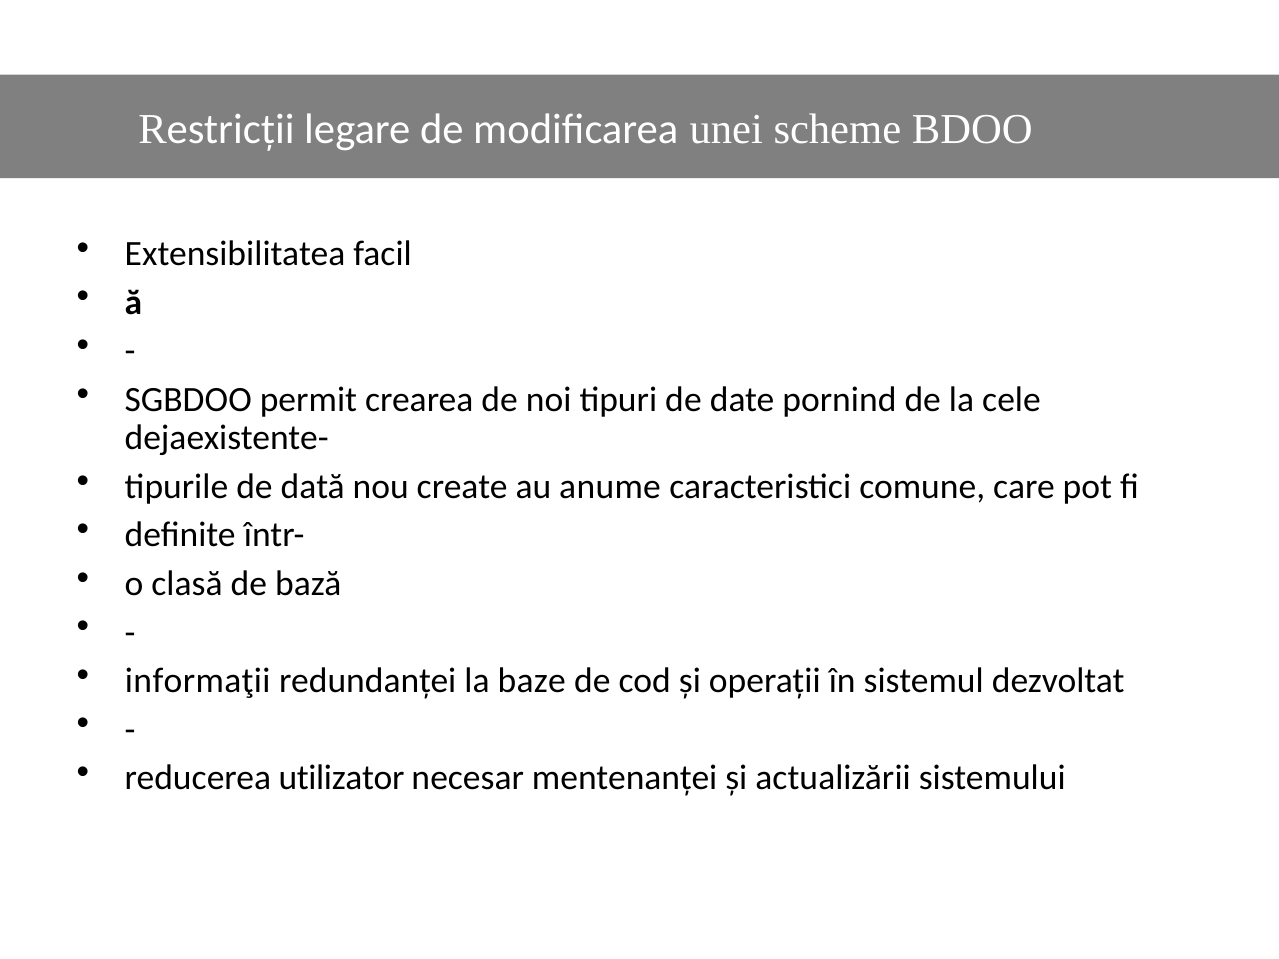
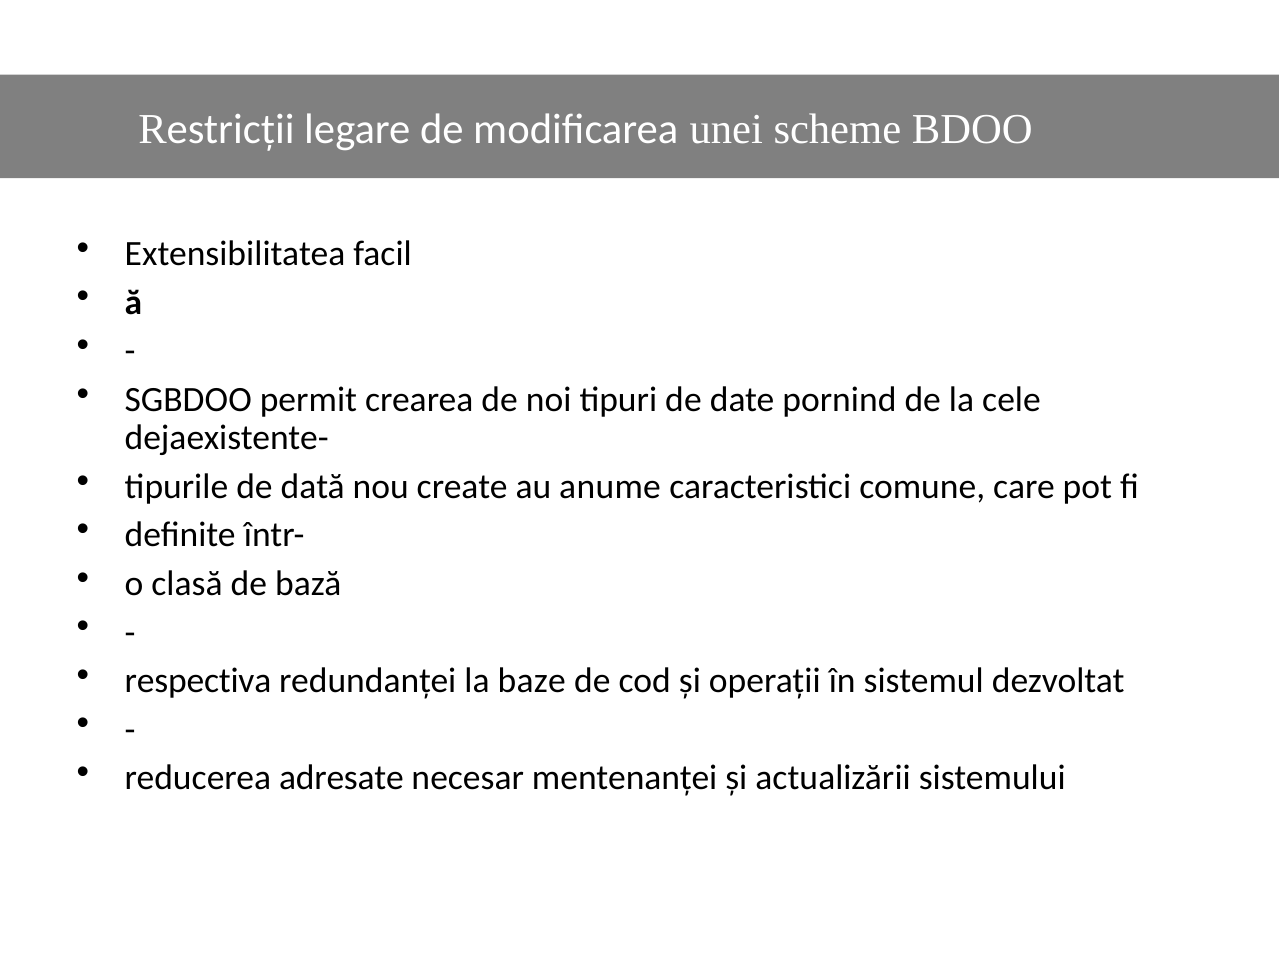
informaţii: informaţii -> respectiva
utilizator: utilizator -> adresate
